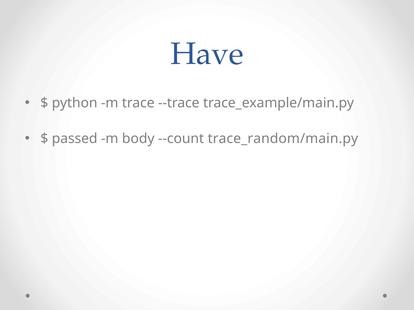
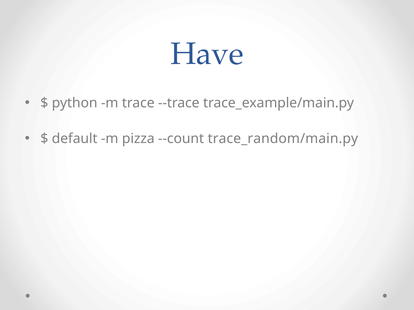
passed: passed -> default
body: body -> pizza
